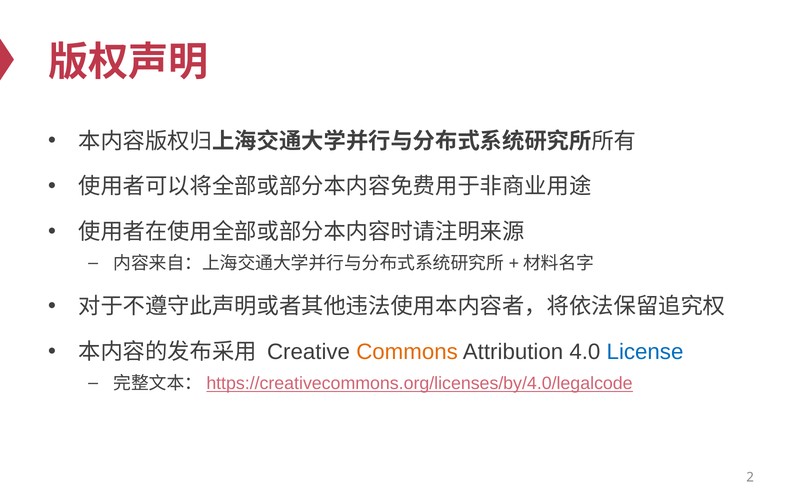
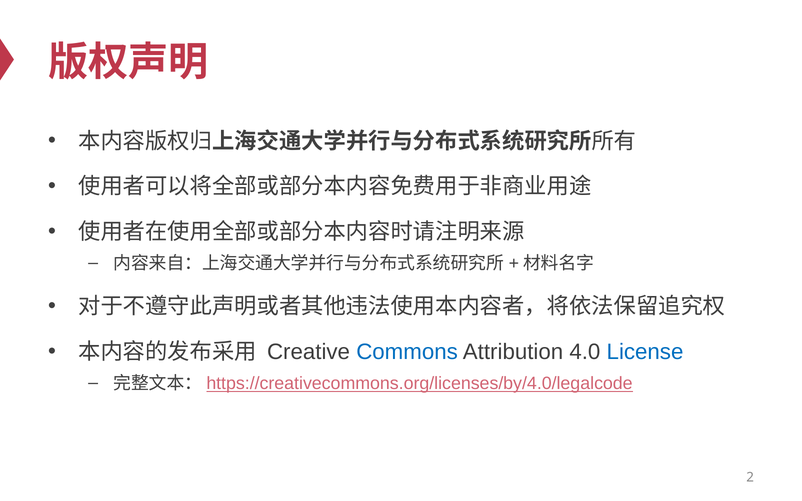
Commons colour: orange -> blue
